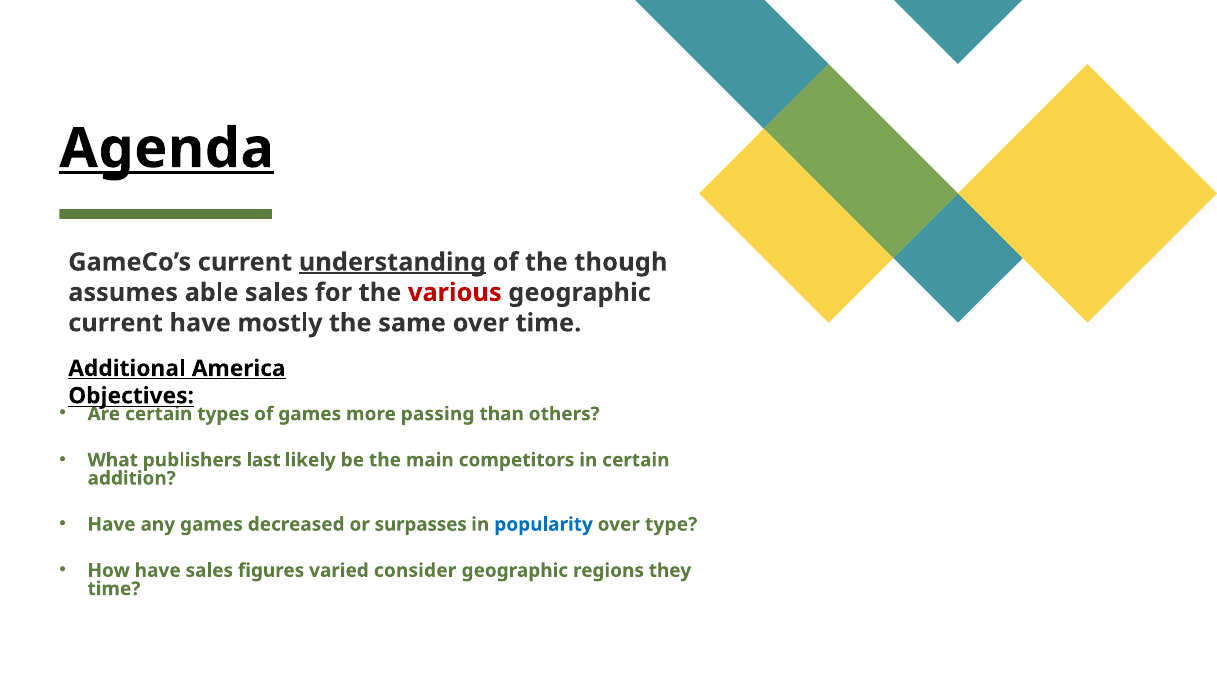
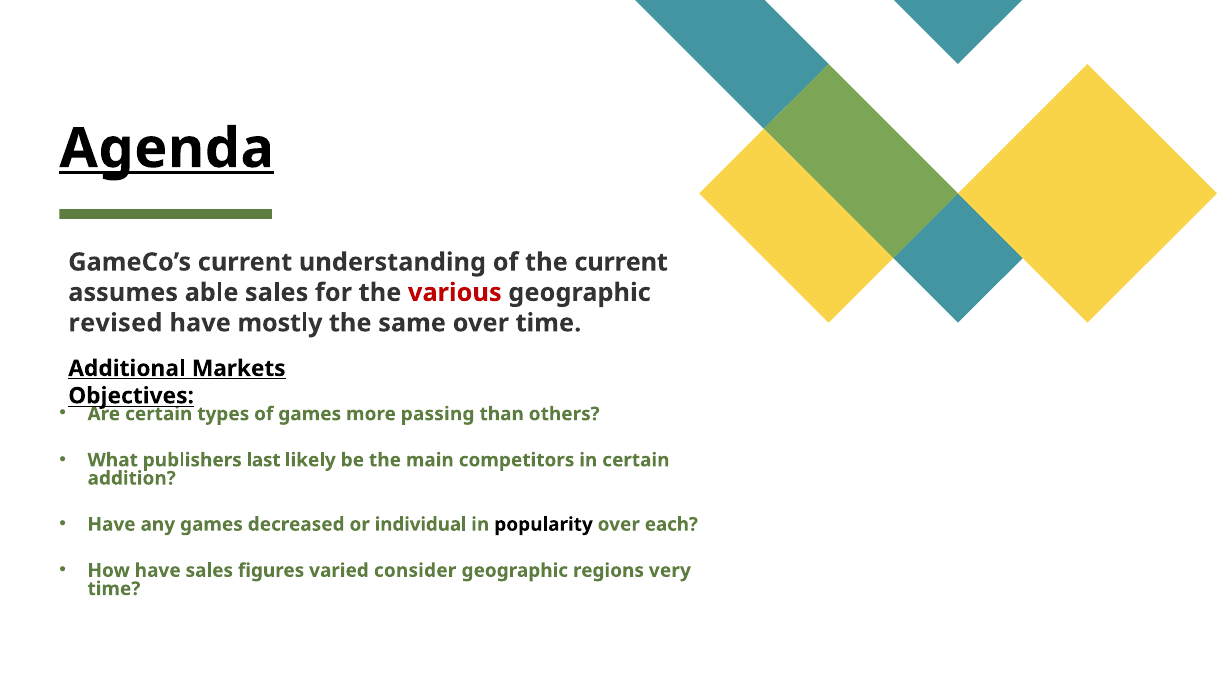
understanding underline: present -> none
the though: though -> current
current at (116, 323): current -> revised
America: America -> Markets
surpasses: surpasses -> individual
popularity colour: blue -> black
type: type -> each
they: they -> very
